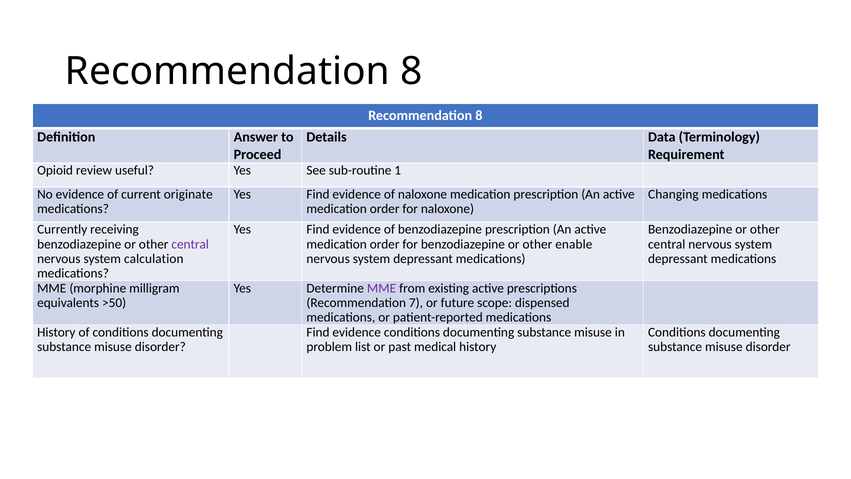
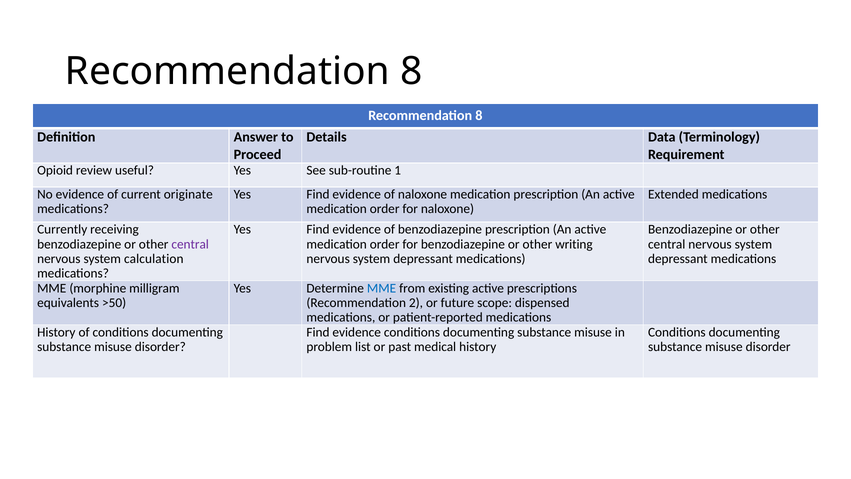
Changing: Changing -> Extended
enable: enable -> writing
MME at (382, 288) colour: purple -> blue
7: 7 -> 2
